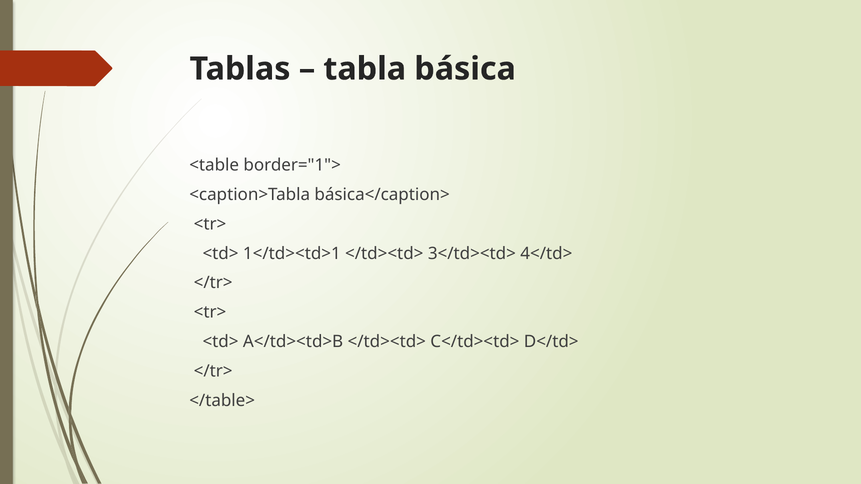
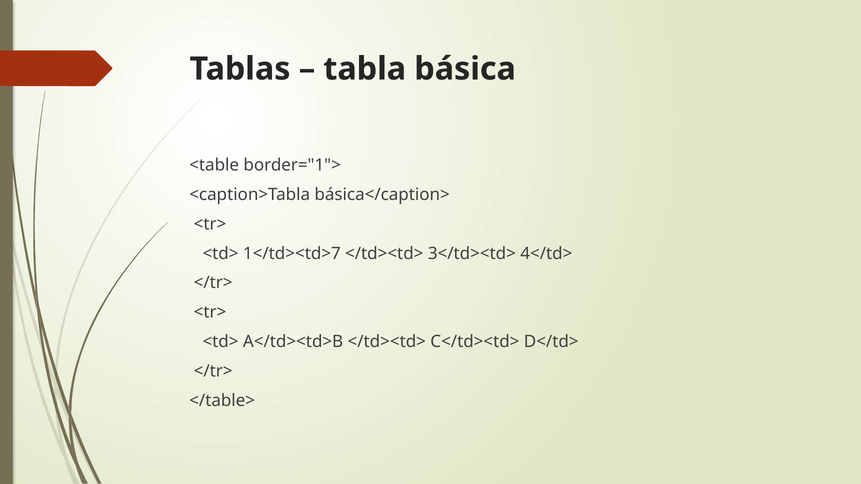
1</td><td>1: 1</td><td>1 -> 1</td><td>7
